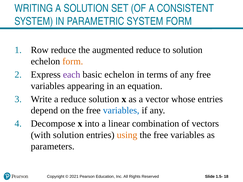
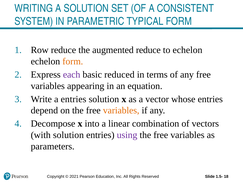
PARAMETRIC SYSTEM: SYSTEM -> TYPICAL
to solution: solution -> echelon
basic echelon: echelon -> reduced
a reduce: reduce -> entries
variables at (121, 111) colour: blue -> orange
using colour: orange -> purple
